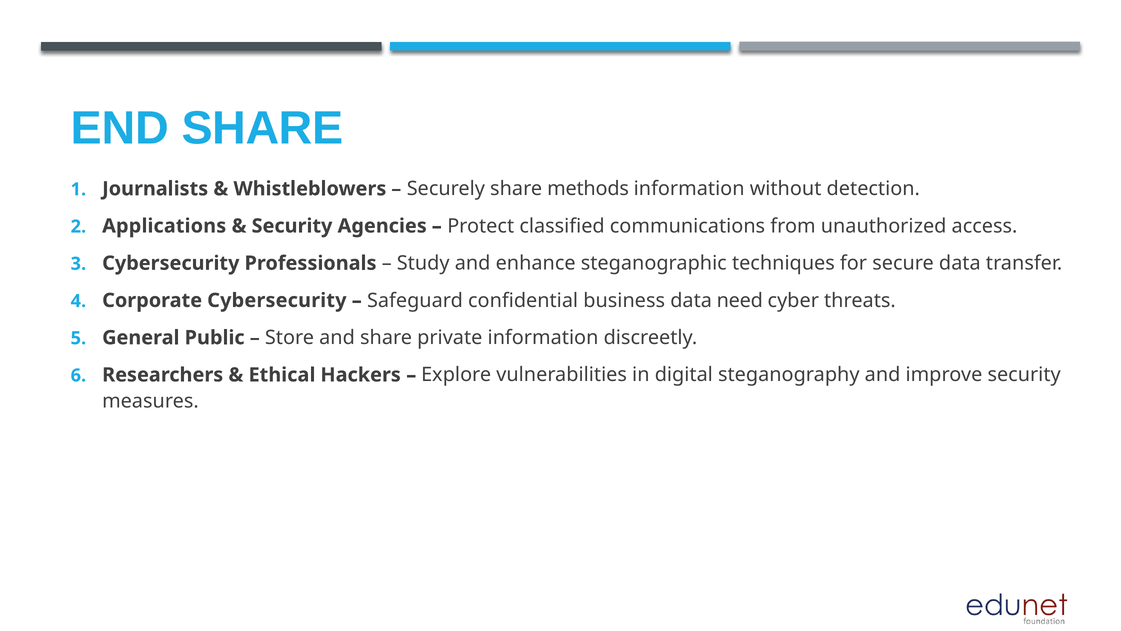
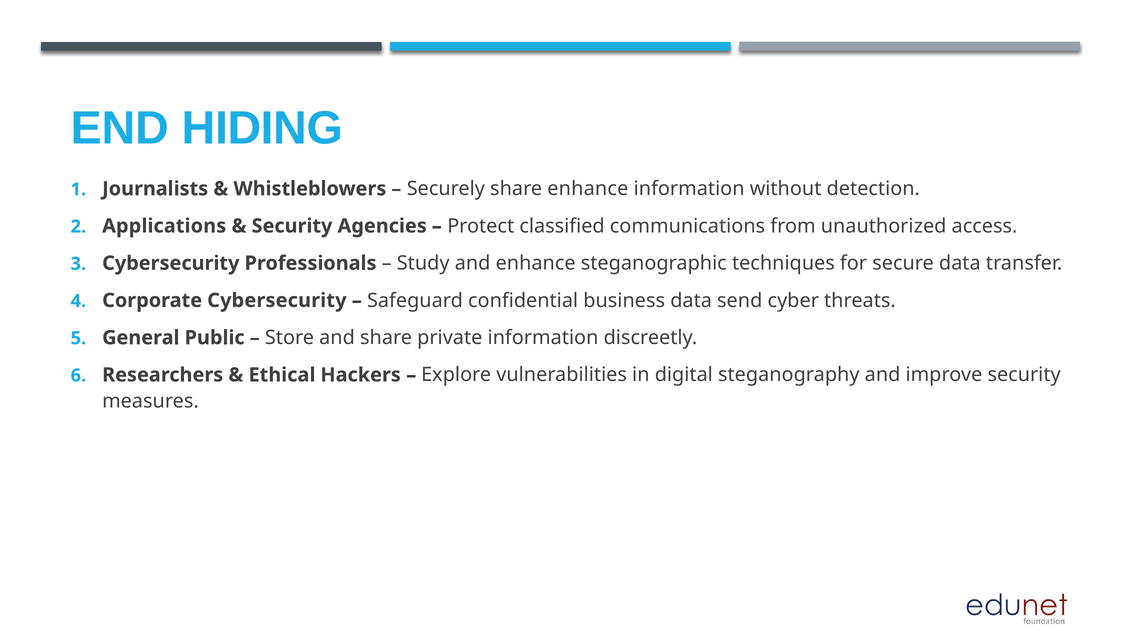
END SHARE: SHARE -> HIDING
share methods: methods -> enhance
need: need -> send
